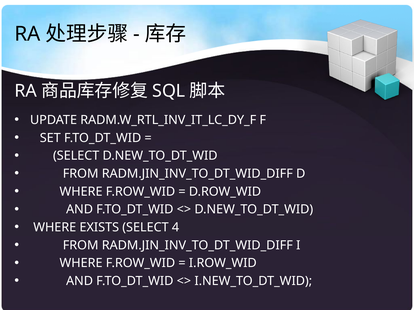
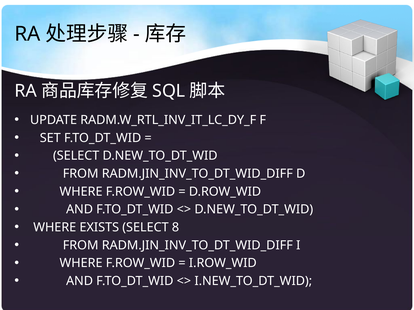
4: 4 -> 8
